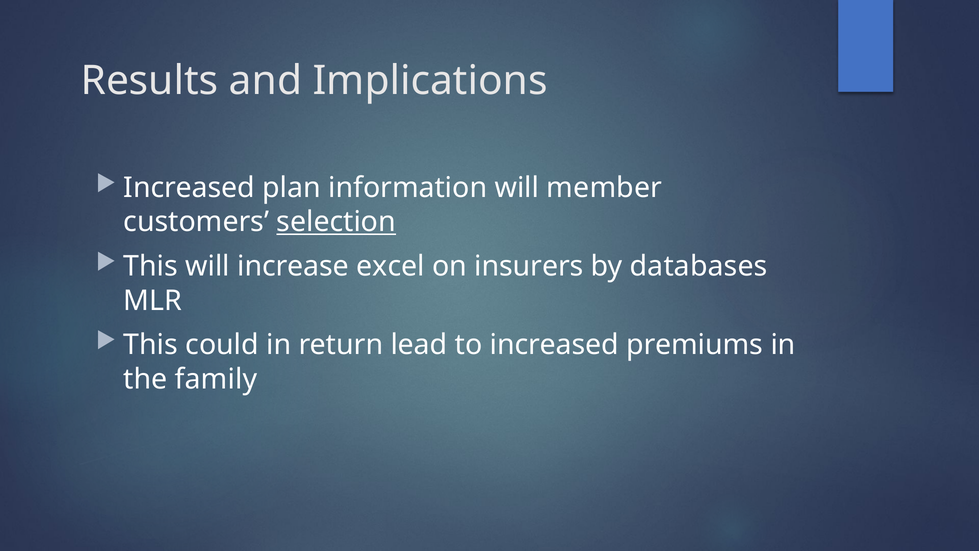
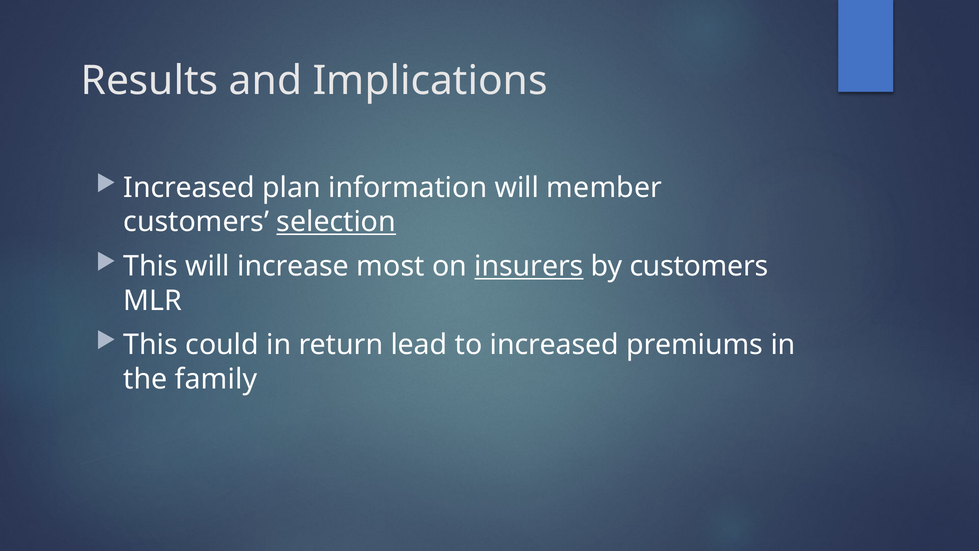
excel: excel -> most
insurers underline: none -> present
by databases: databases -> customers
